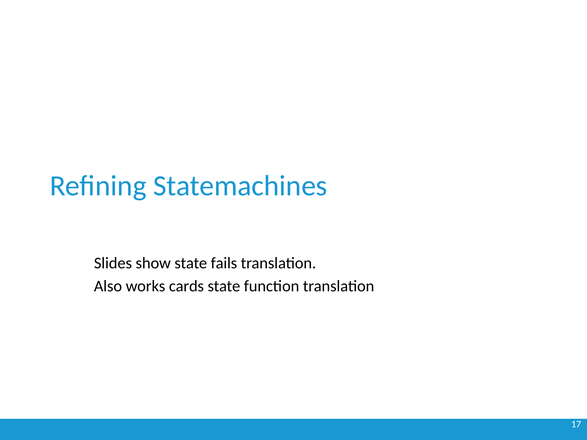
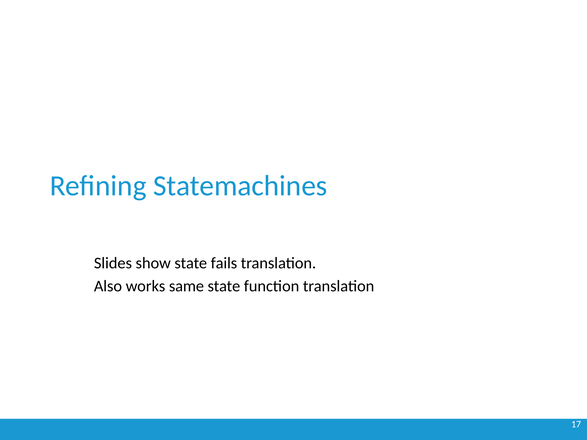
cards: cards -> same
